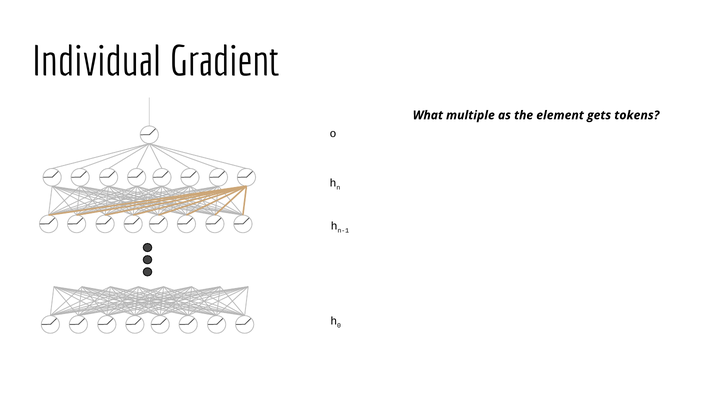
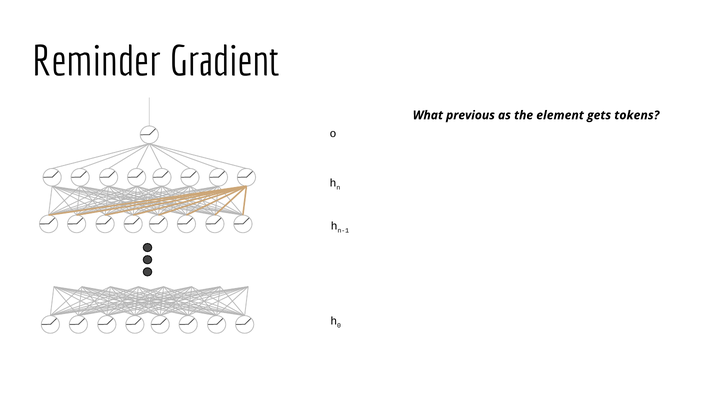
Individual: Individual -> Reminder
multiple: multiple -> previous
